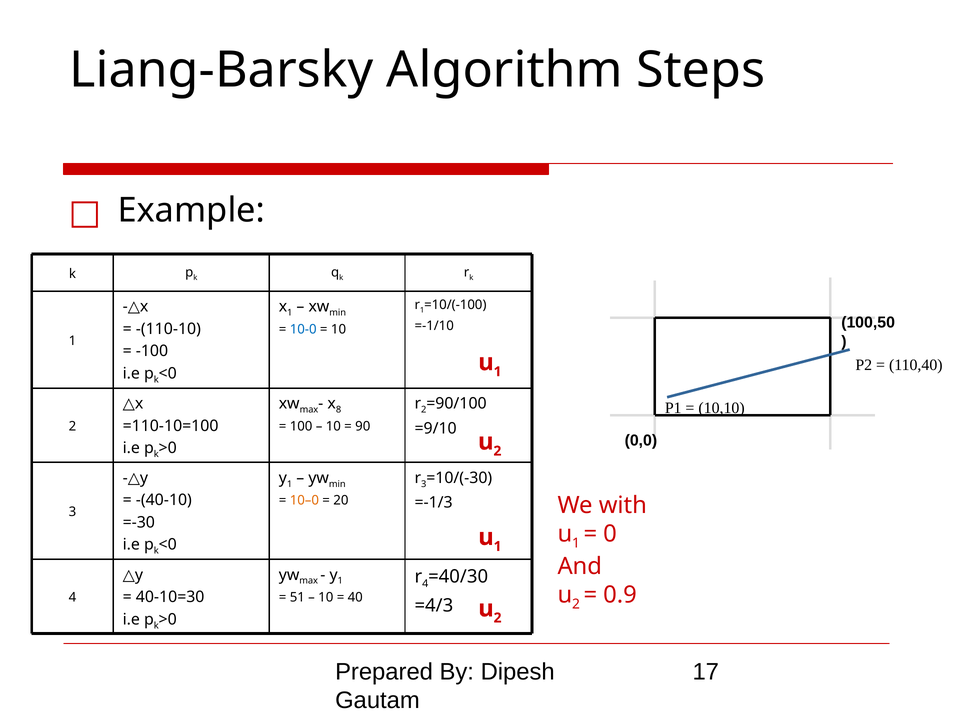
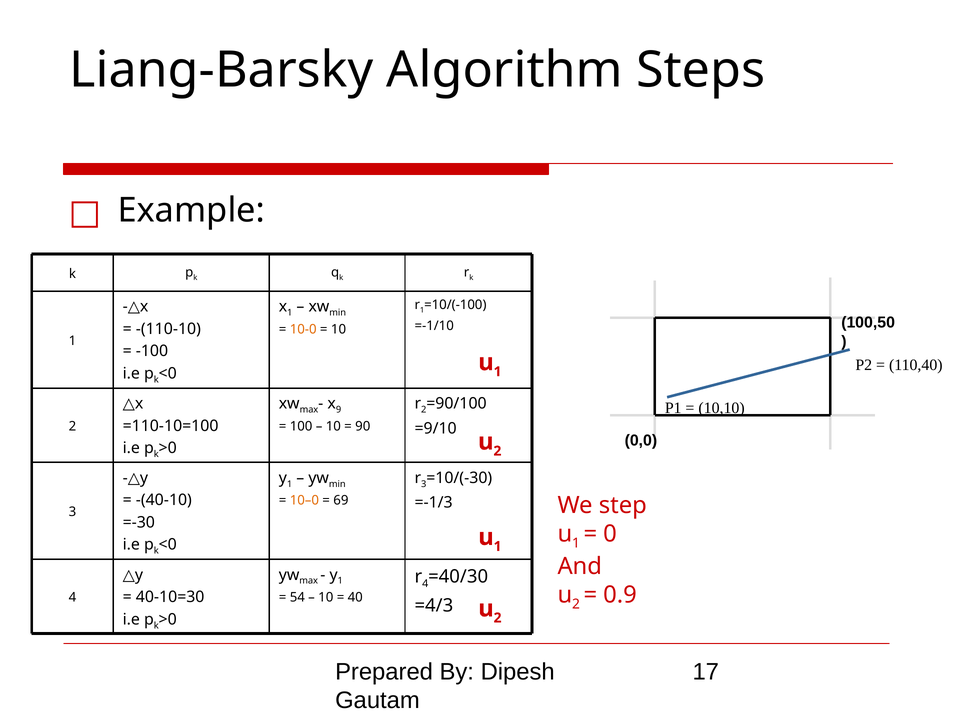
10-0 colour: blue -> orange
8: 8 -> 9
20: 20 -> 69
with: with -> step
51: 51 -> 54
